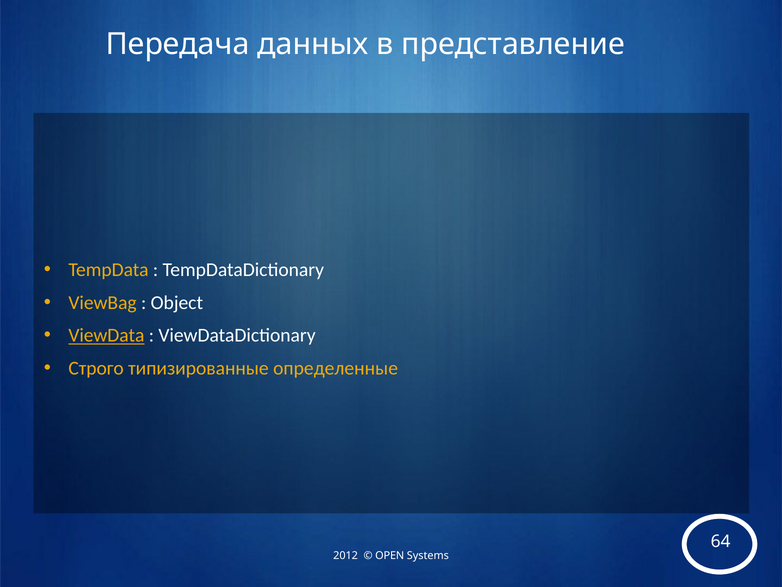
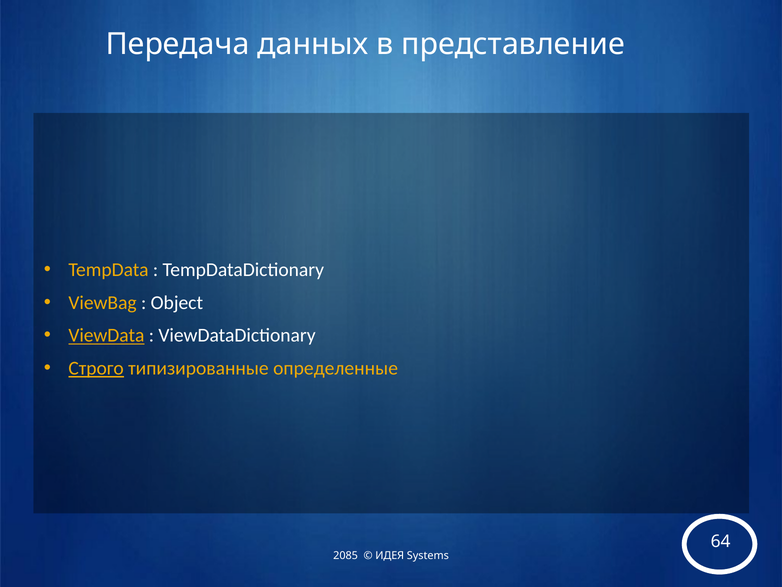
Строго underline: none -> present
2012: 2012 -> 2085
OPEN: OPEN -> ИДЕЯ
